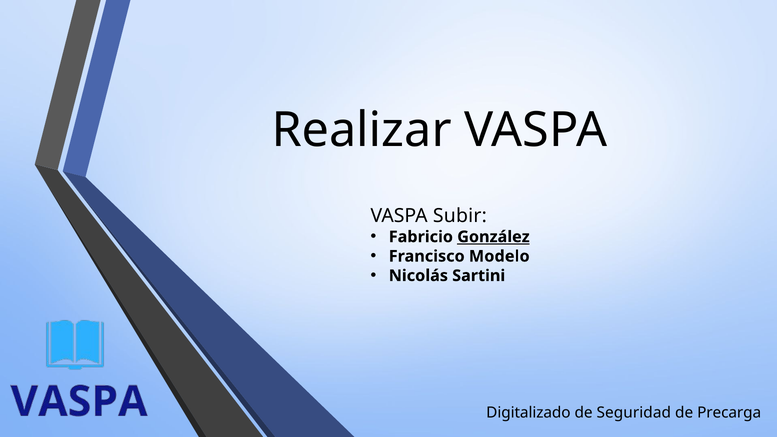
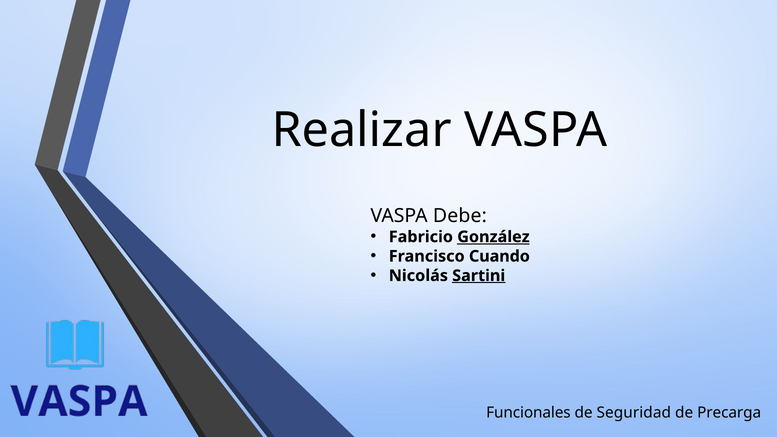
Subir: Subir -> Debe
Modelo: Modelo -> Cuando
Sartini underline: none -> present
Digitalizado: Digitalizado -> Funcionales
